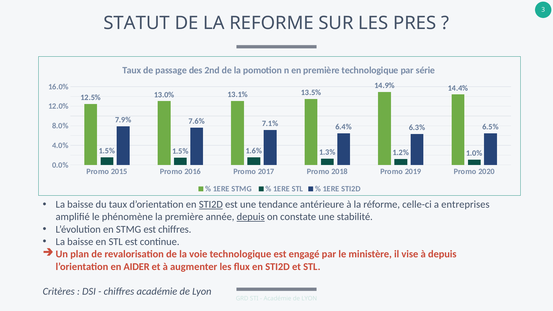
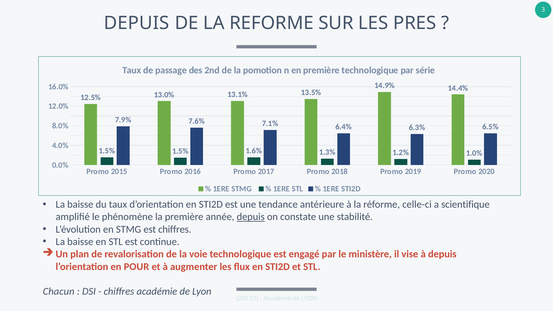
STATUT at (137, 23): STATUT -> DEPUIS
STI2D at (211, 205) underline: present -> none
entreprises: entreprises -> scientifique
AIDER: AIDER -> POUR
Critères: Critères -> Chacun
